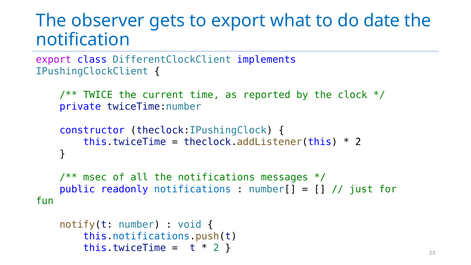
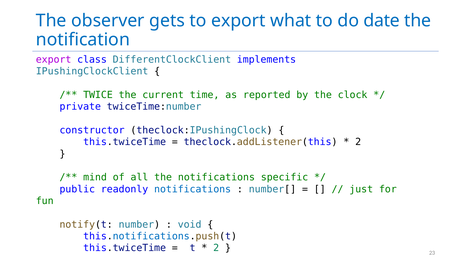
msec: msec -> mind
messages: messages -> specific
